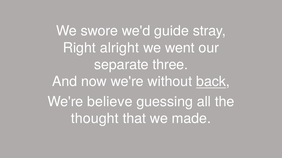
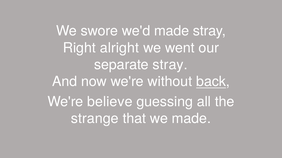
we'd guide: guide -> made
separate three: three -> stray
thought: thought -> strange
